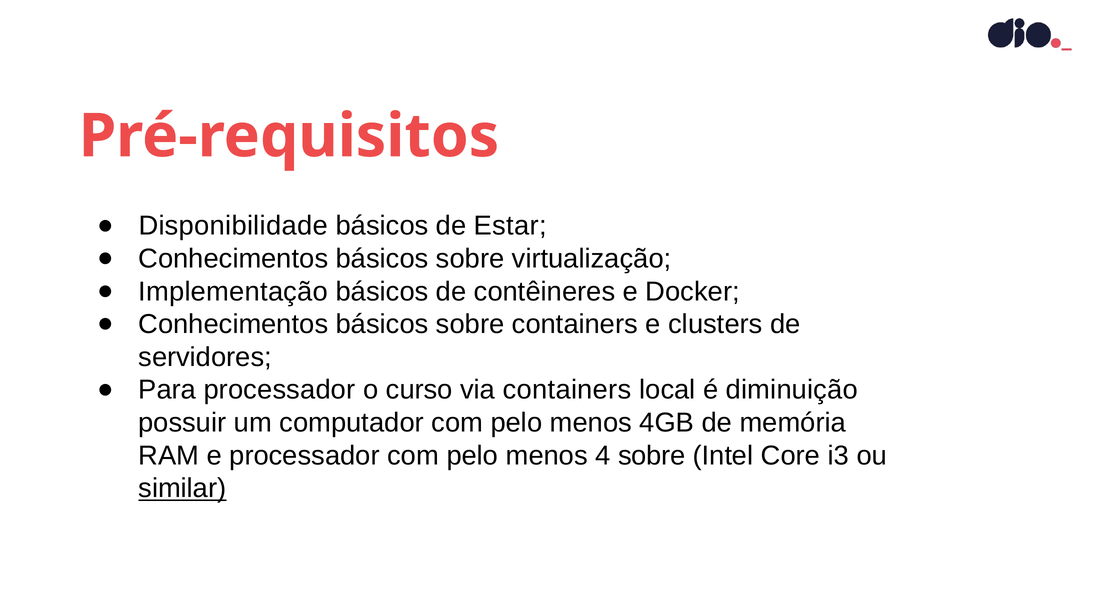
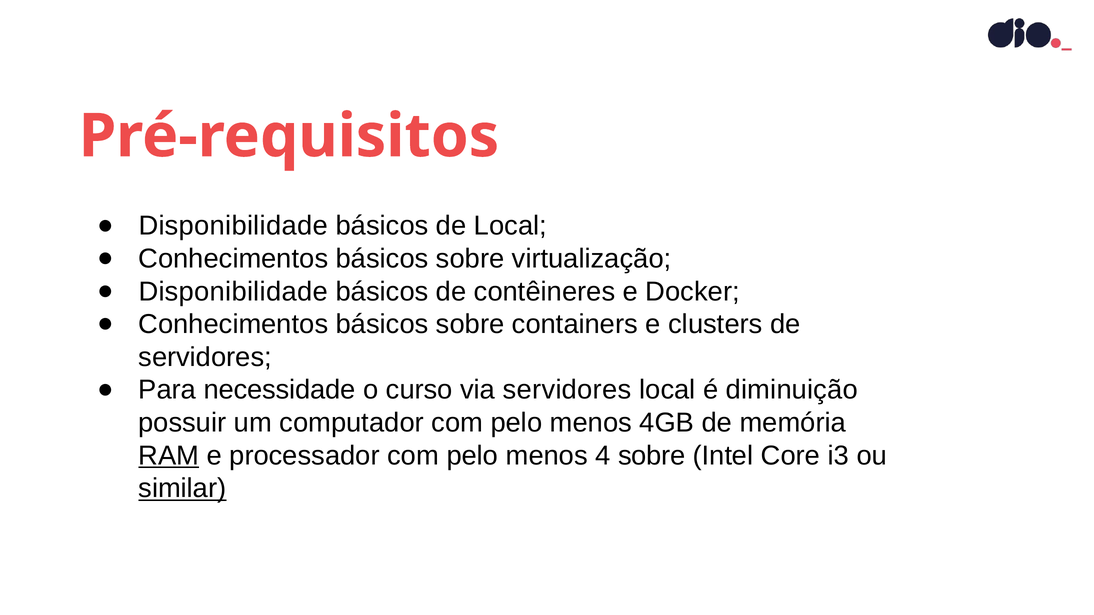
de Estar: Estar -> Local
Implementação at (233, 292): Implementação -> Disponibilidade
Para processador: processador -> necessidade
via containers: containers -> servidores
RAM underline: none -> present
